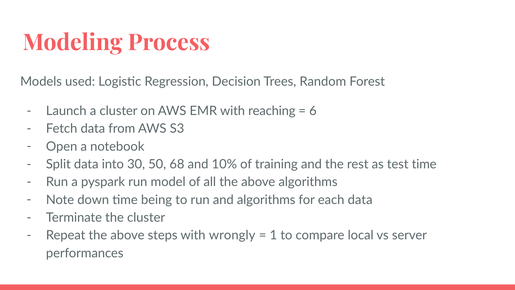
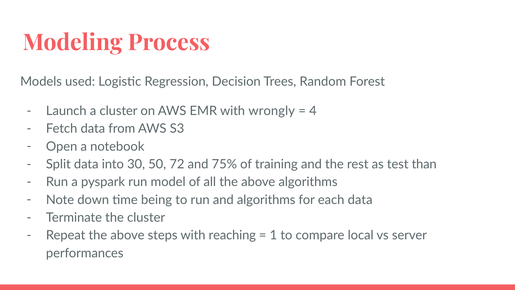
reaching: reaching -> wrongly
6: 6 -> 4
68: 68 -> 72
10%: 10% -> 75%
test time: time -> than
wrongly: wrongly -> reaching
